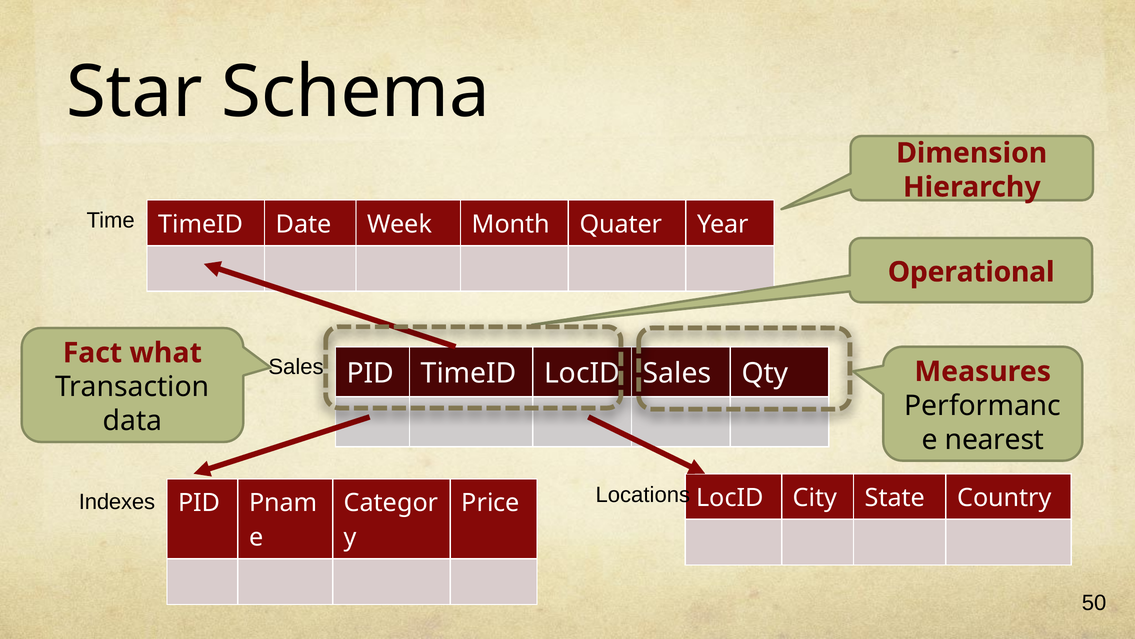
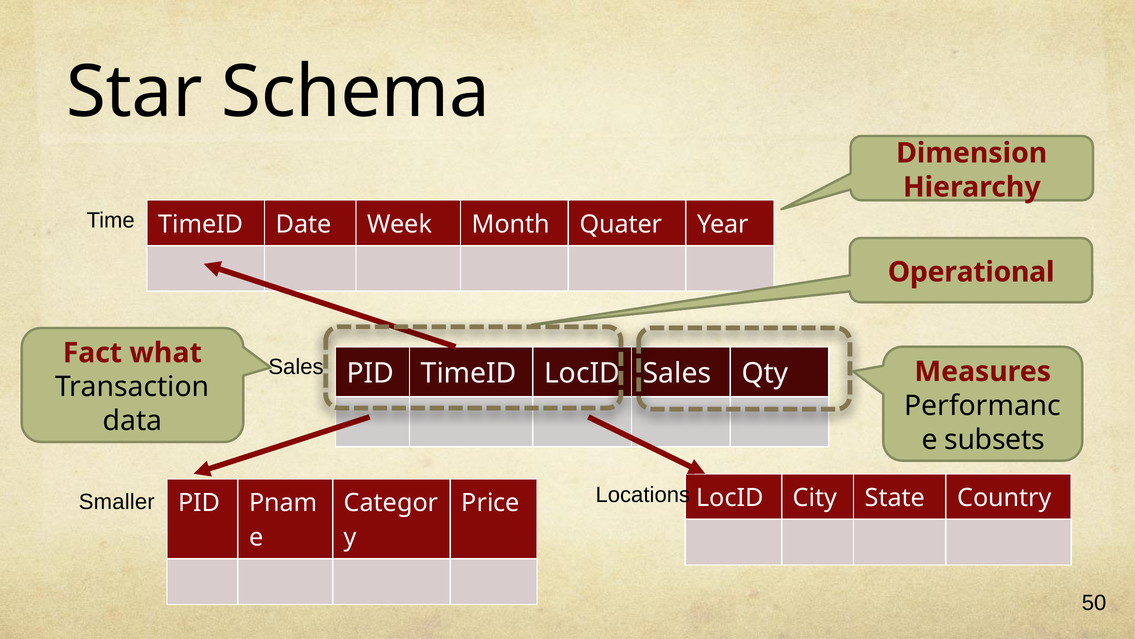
nearest: nearest -> subsets
Indexes: Indexes -> Smaller
